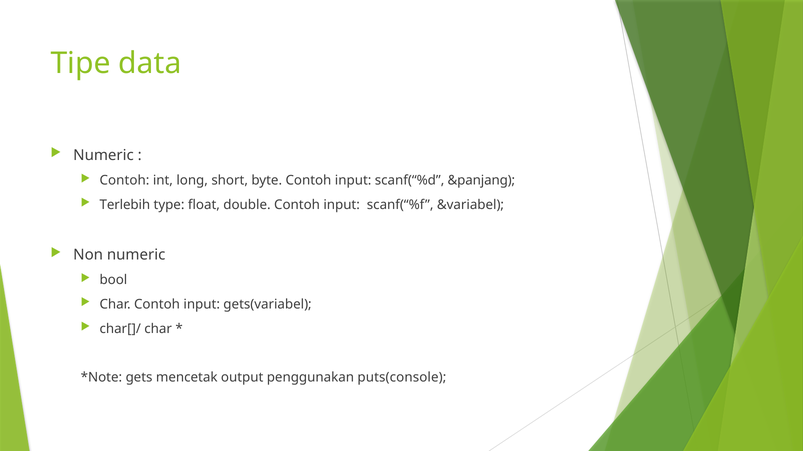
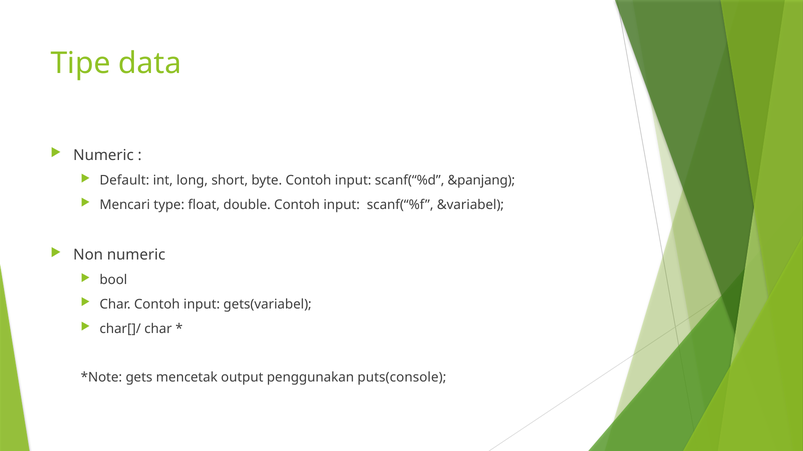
Contoh at (125, 181): Contoh -> Default
Terlebih: Terlebih -> Mencari
